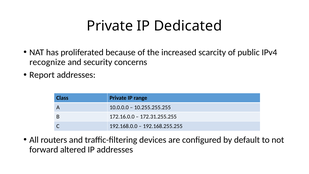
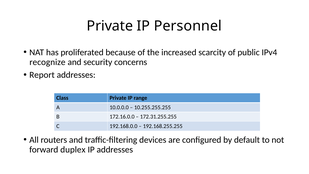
Dedicated: Dedicated -> Personnel
altered: altered -> duplex
